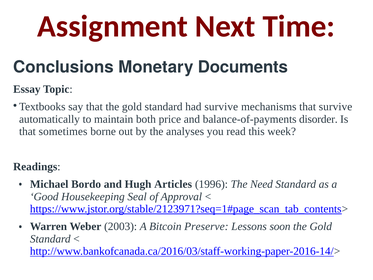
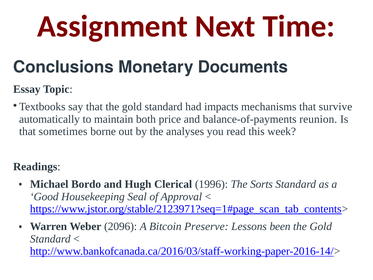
had survive: survive -> impacts
disorder: disorder -> reunion
Articles: Articles -> Clerical
Need: Need -> Sorts
2003: 2003 -> 2096
soon: soon -> been
